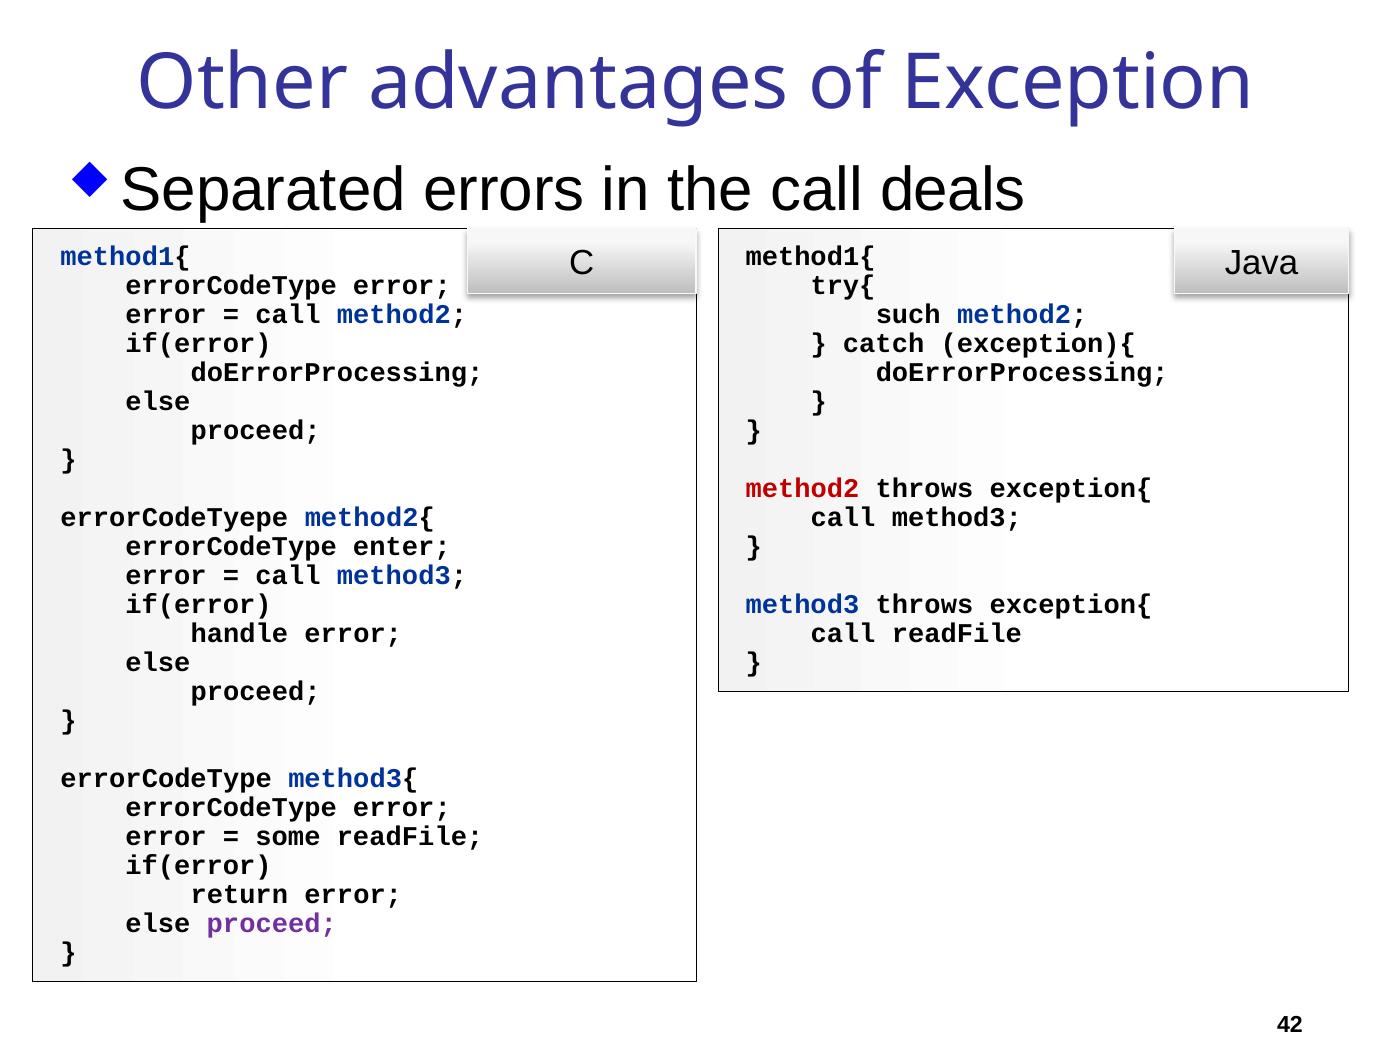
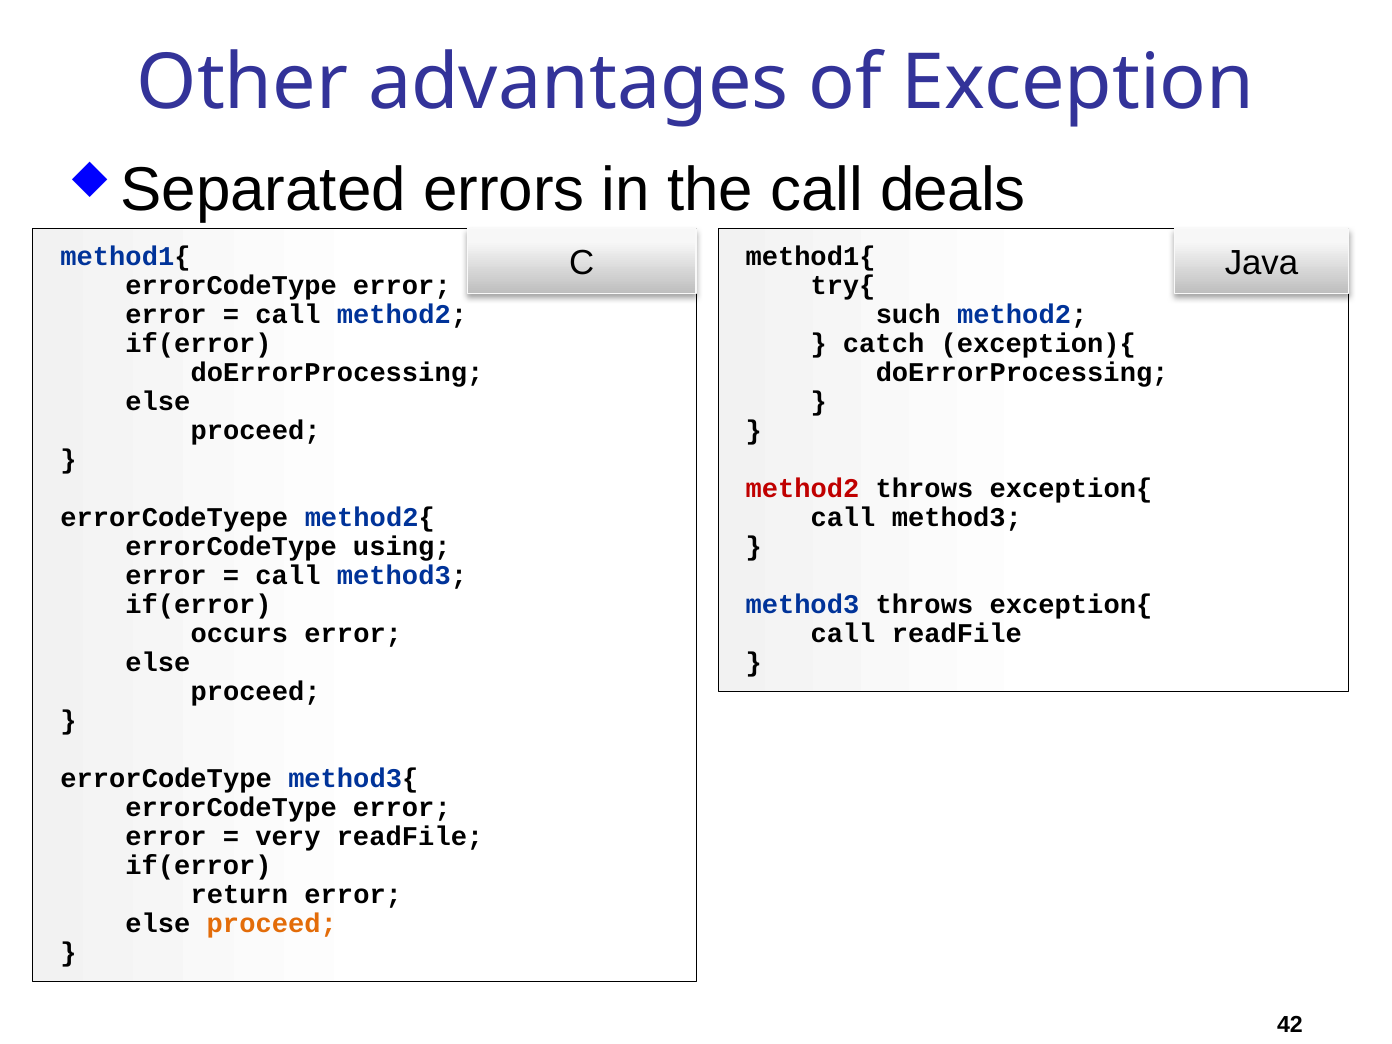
enter: enter -> using
handle: handle -> occurs
some: some -> very
proceed at (272, 924) colour: purple -> orange
